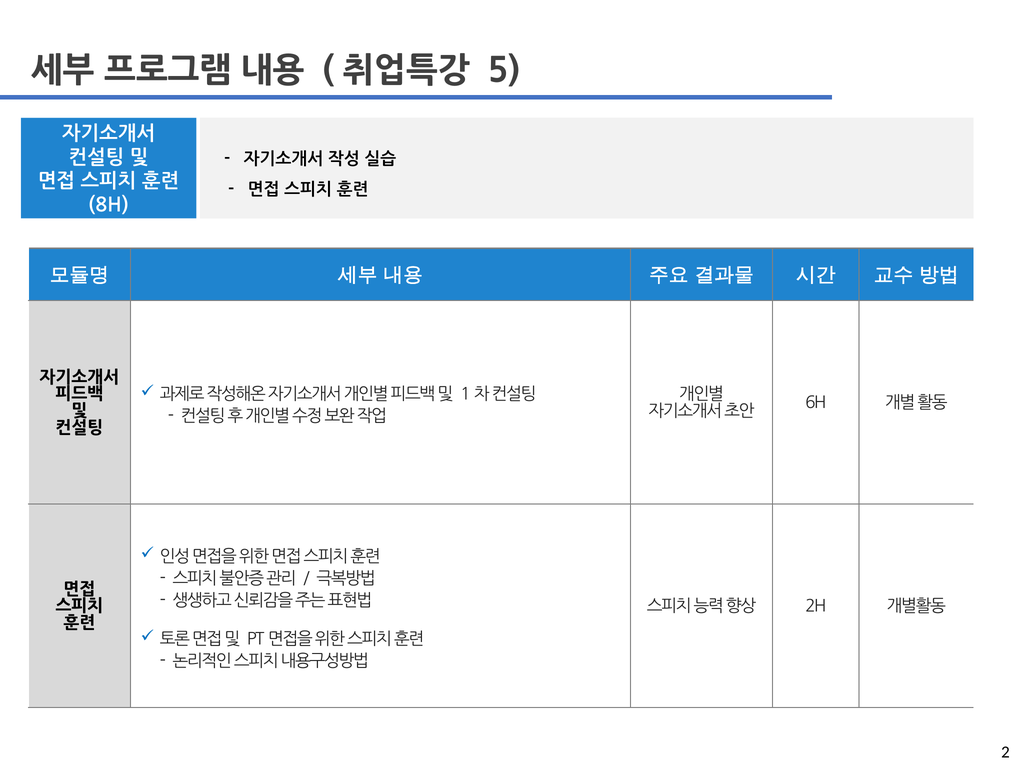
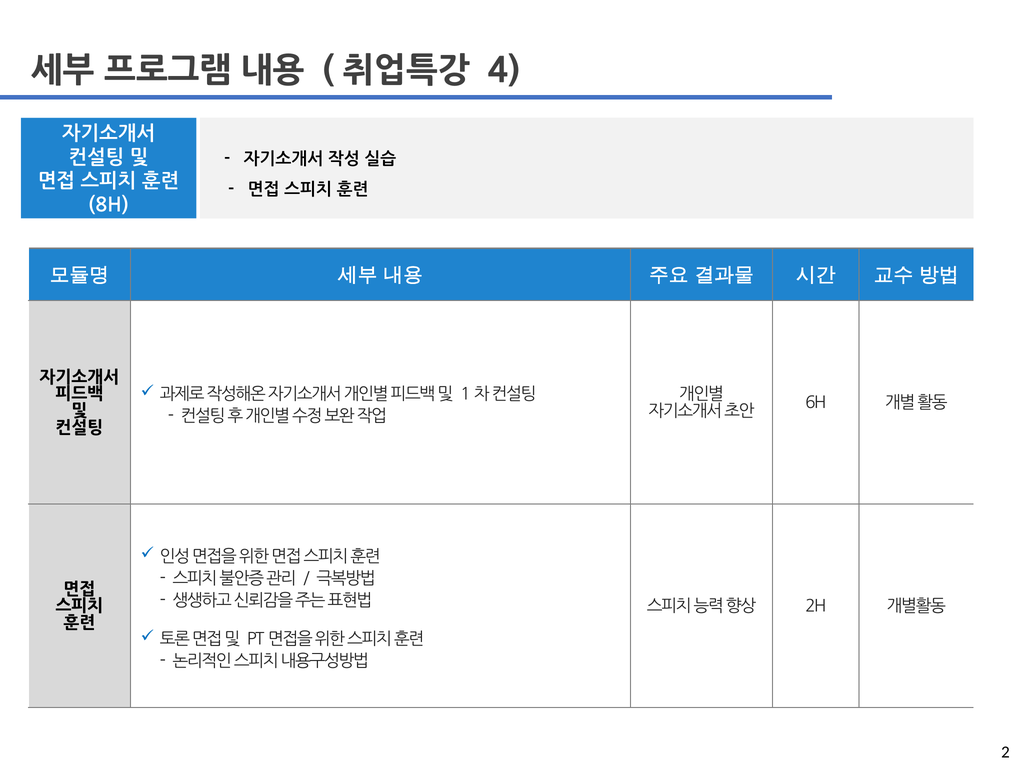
5: 5 -> 4
